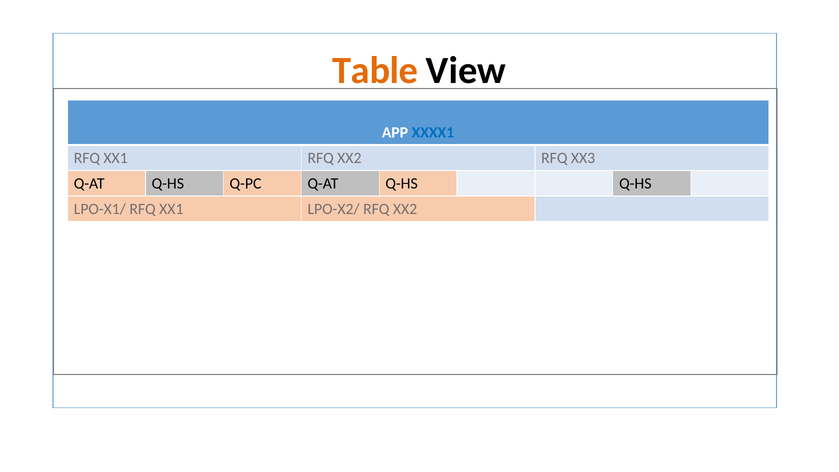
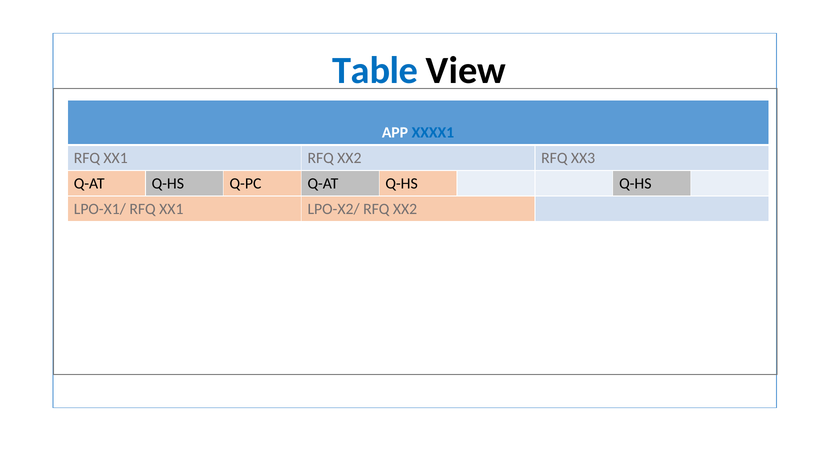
Table colour: orange -> blue
